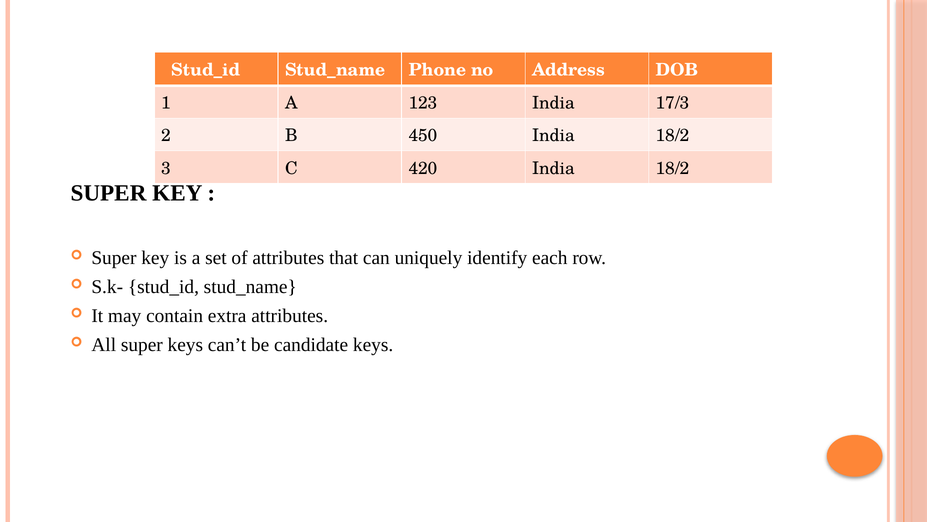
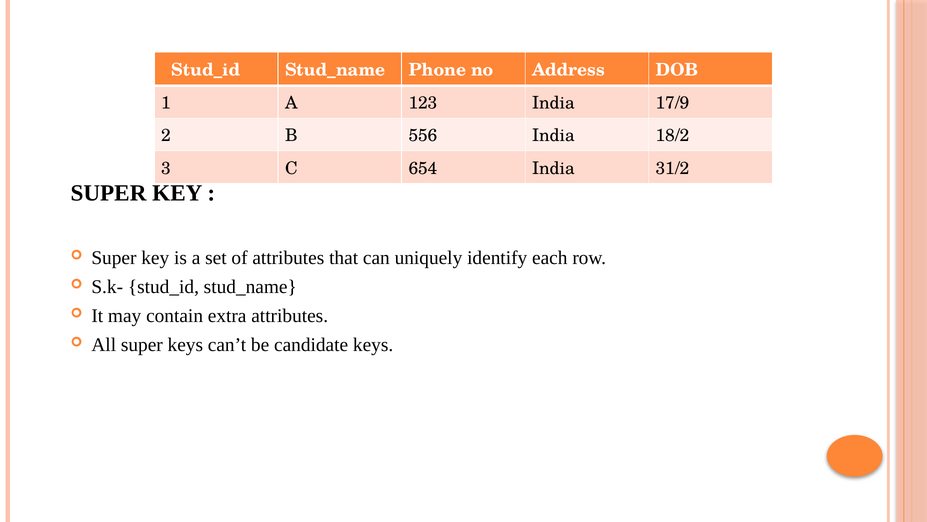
17/3: 17/3 -> 17/9
450: 450 -> 556
420: 420 -> 654
18/2 at (673, 168): 18/2 -> 31/2
